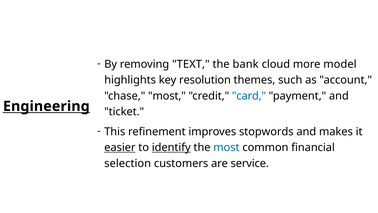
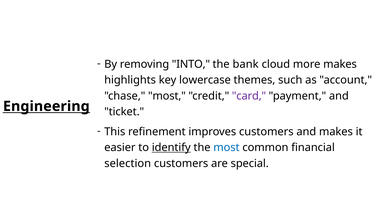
TEXT: TEXT -> INTO
more model: model -> makes
resolution: resolution -> lowercase
card colour: blue -> purple
improves stopwords: stopwords -> customers
easier underline: present -> none
service: service -> special
